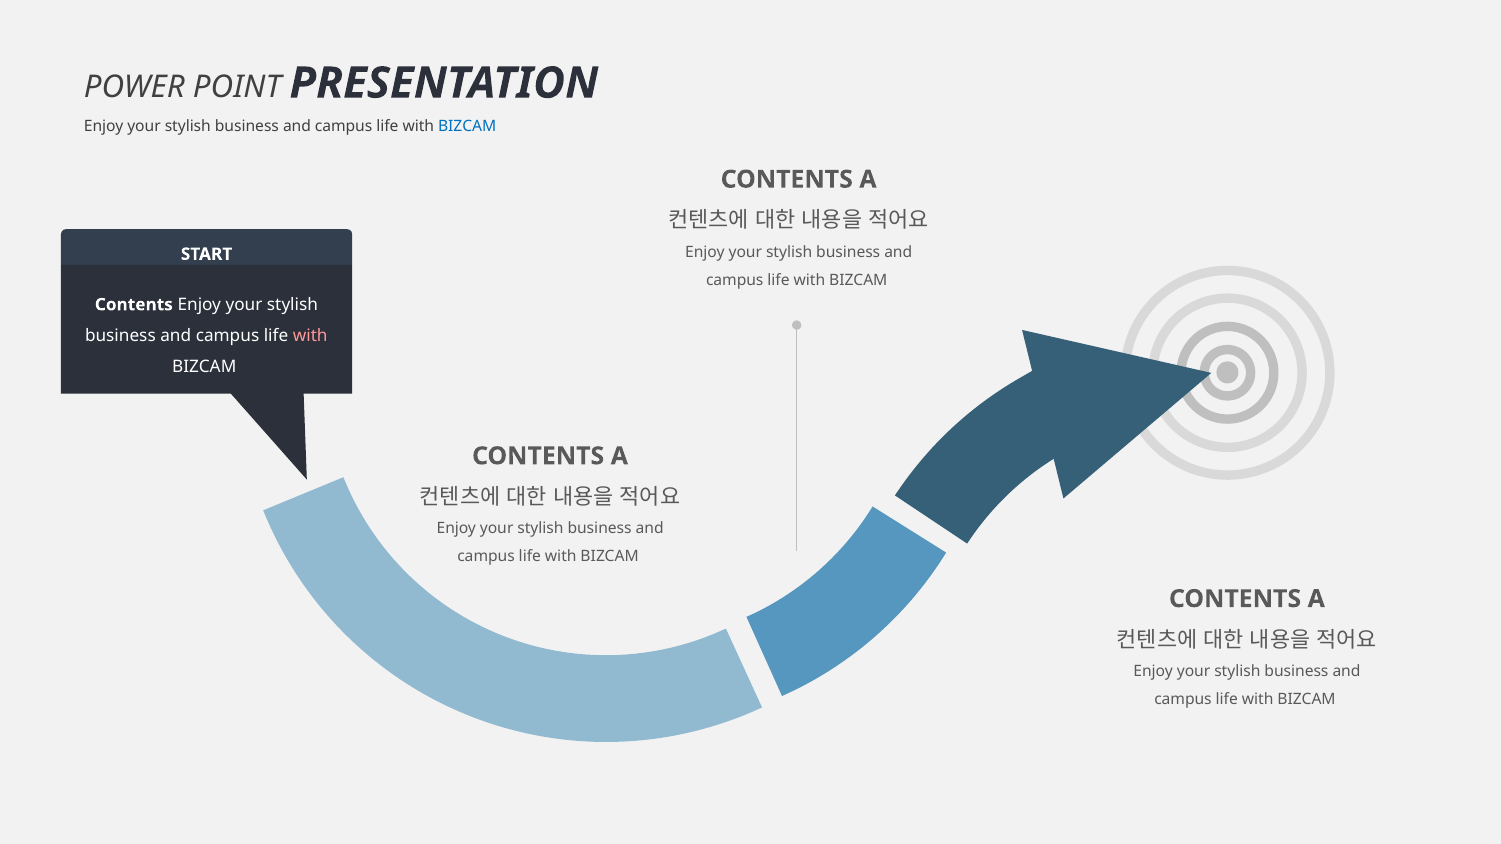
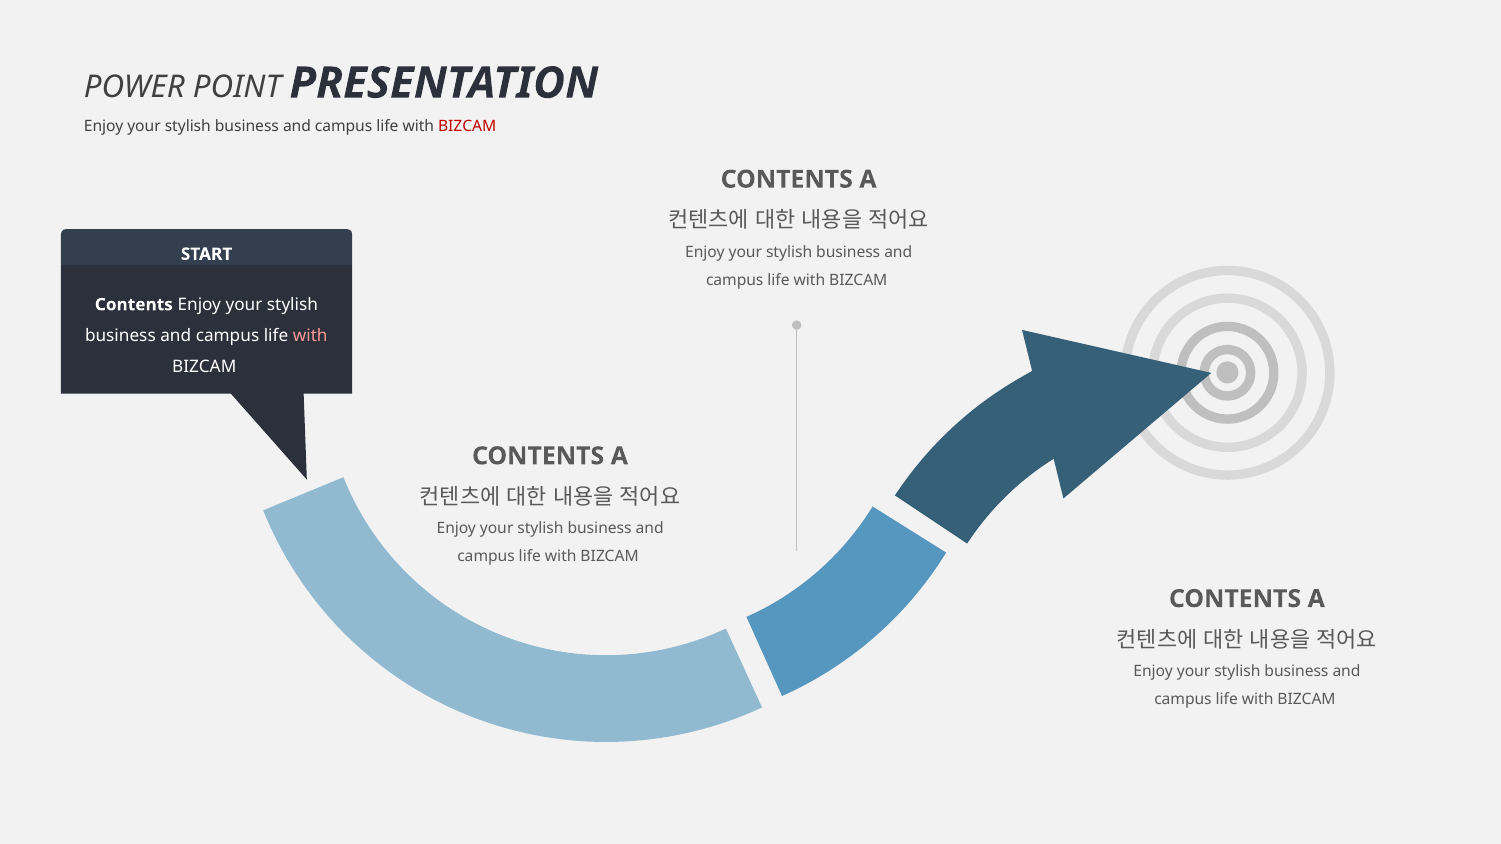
BIZCAM at (467, 126) colour: blue -> red
